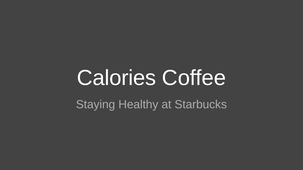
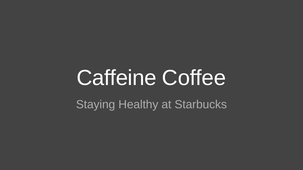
Calories: Calories -> Caffeine
